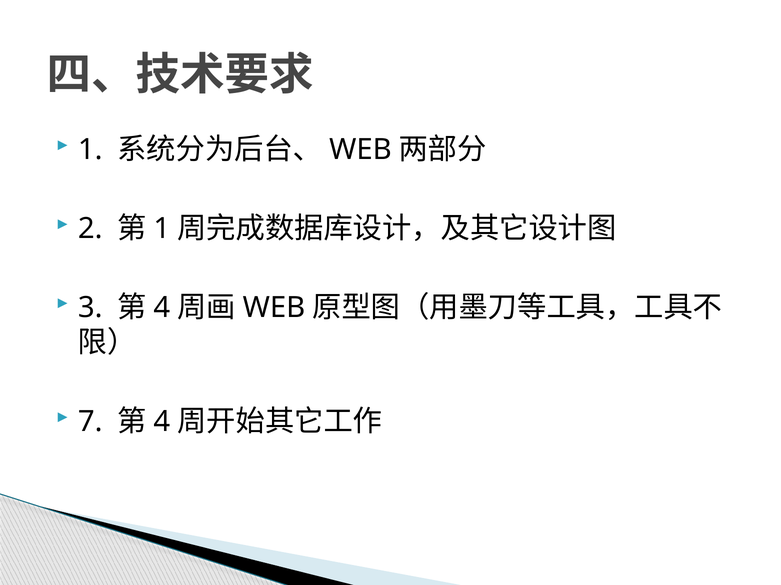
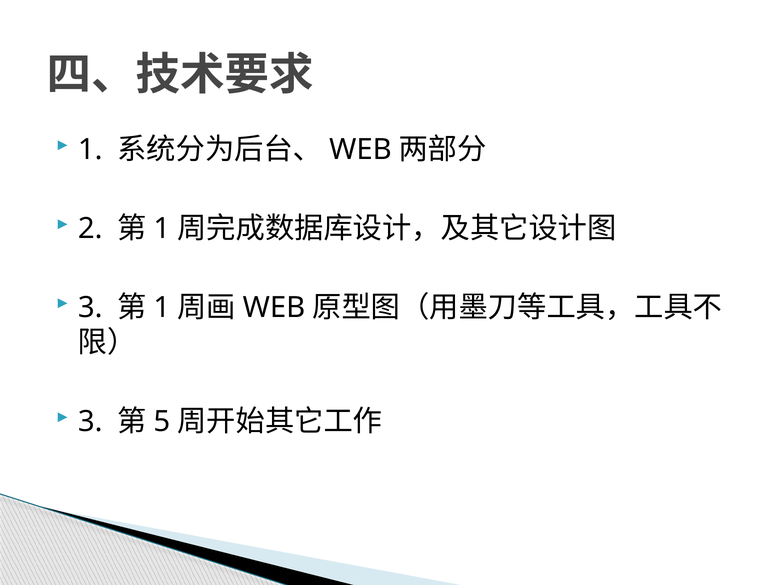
4 at (162, 308): 4 -> 1
7 at (90, 422): 7 -> 3
4 at (162, 422): 4 -> 5
